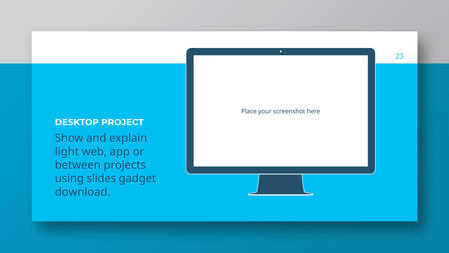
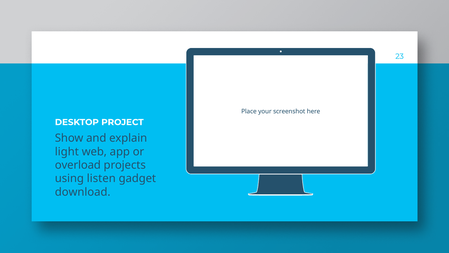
between: between -> overload
slides: slides -> listen
